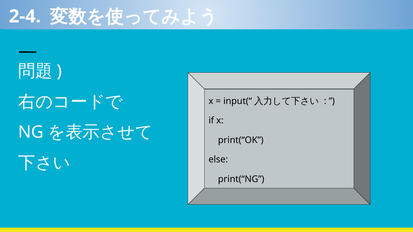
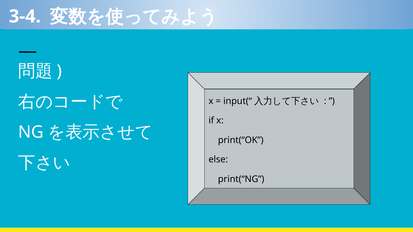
2-4: 2-4 -> 3-4
